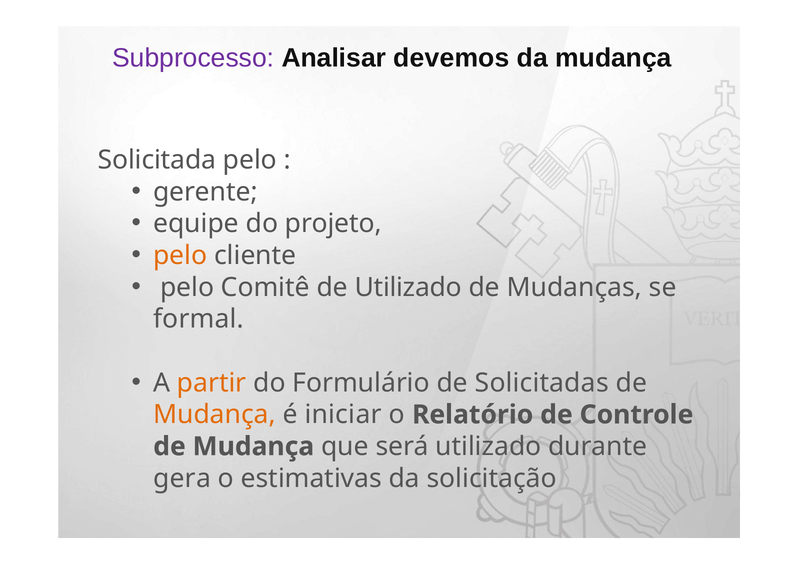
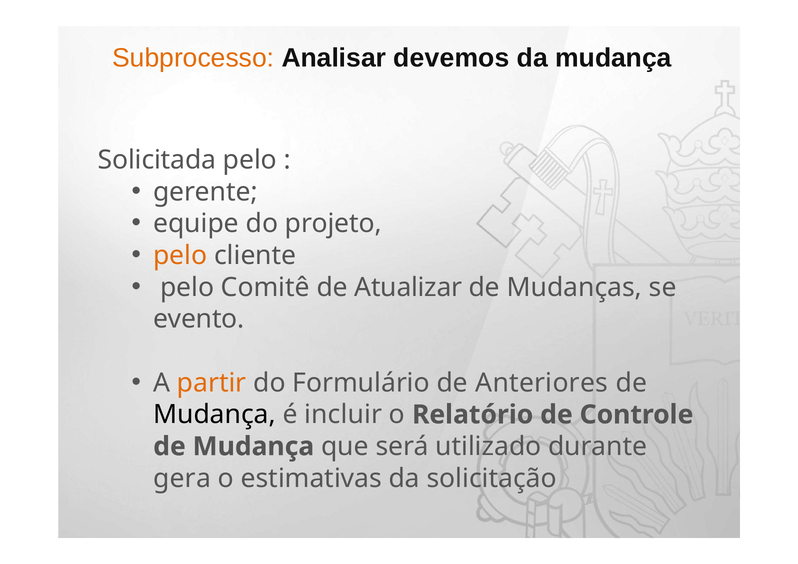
Subprocesso colour: purple -> orange
de Utilizado: Utilizado -> Atualizar
formal: formal -> evento
Solicitadas: Solicitadas -> Anteriores
Mudança at (215, 415) colour: orange -> black
iniciar: iniciar -> incluir
